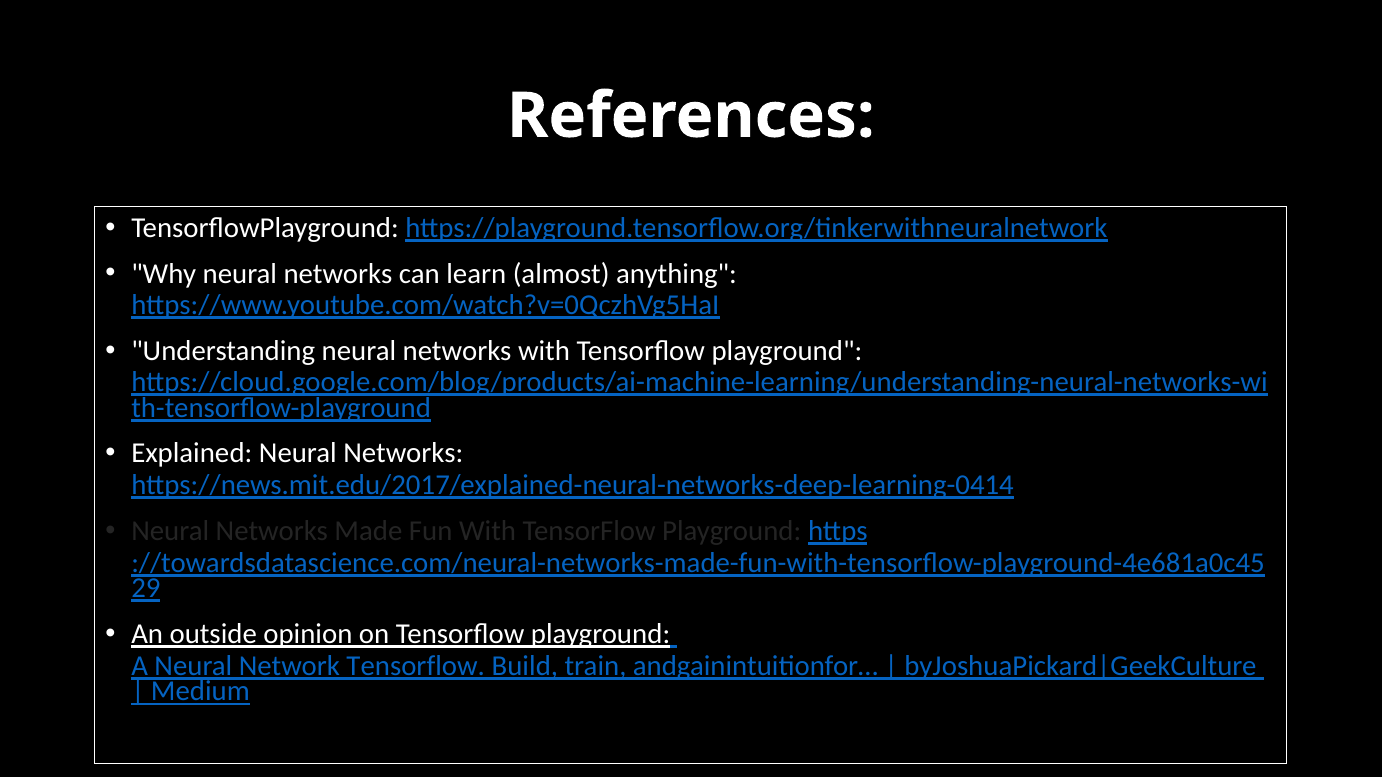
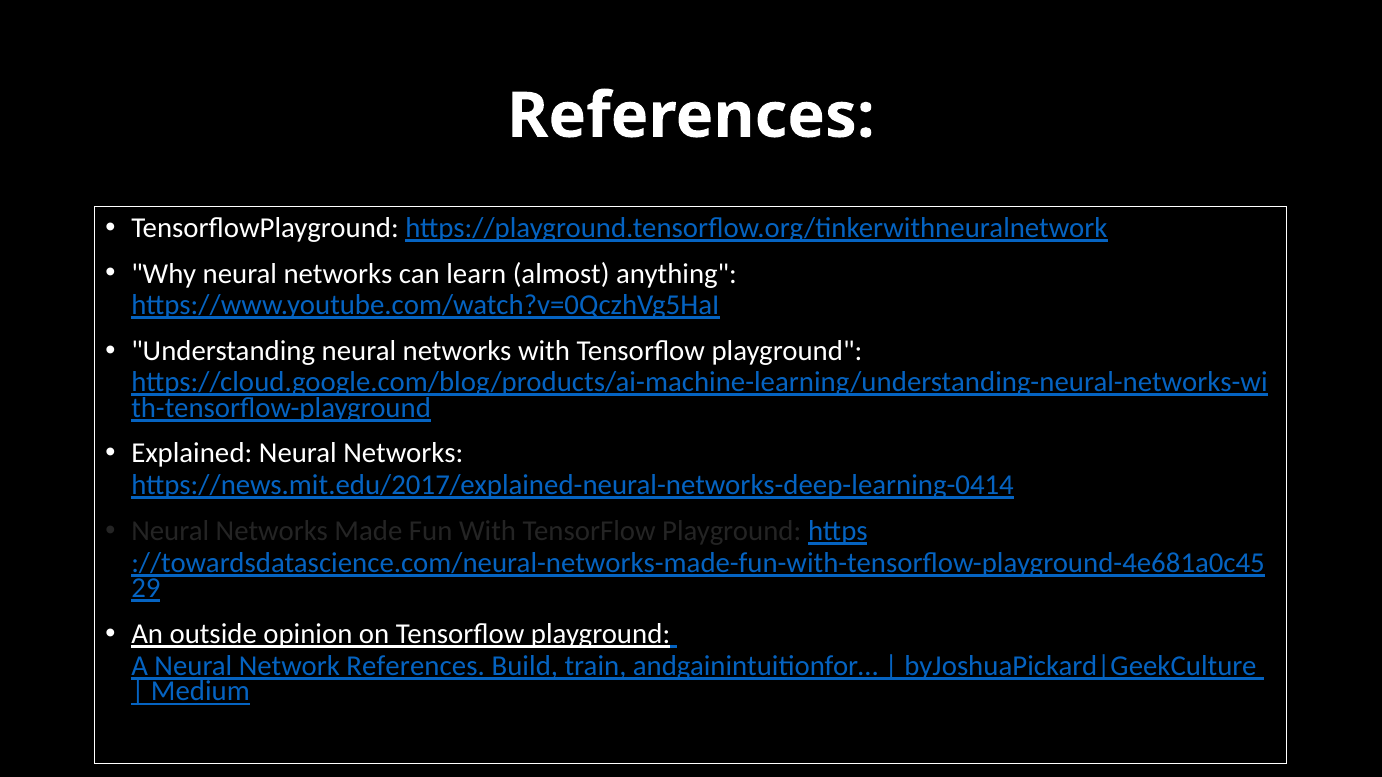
Network Tensorflow: Tensorflow -> References
